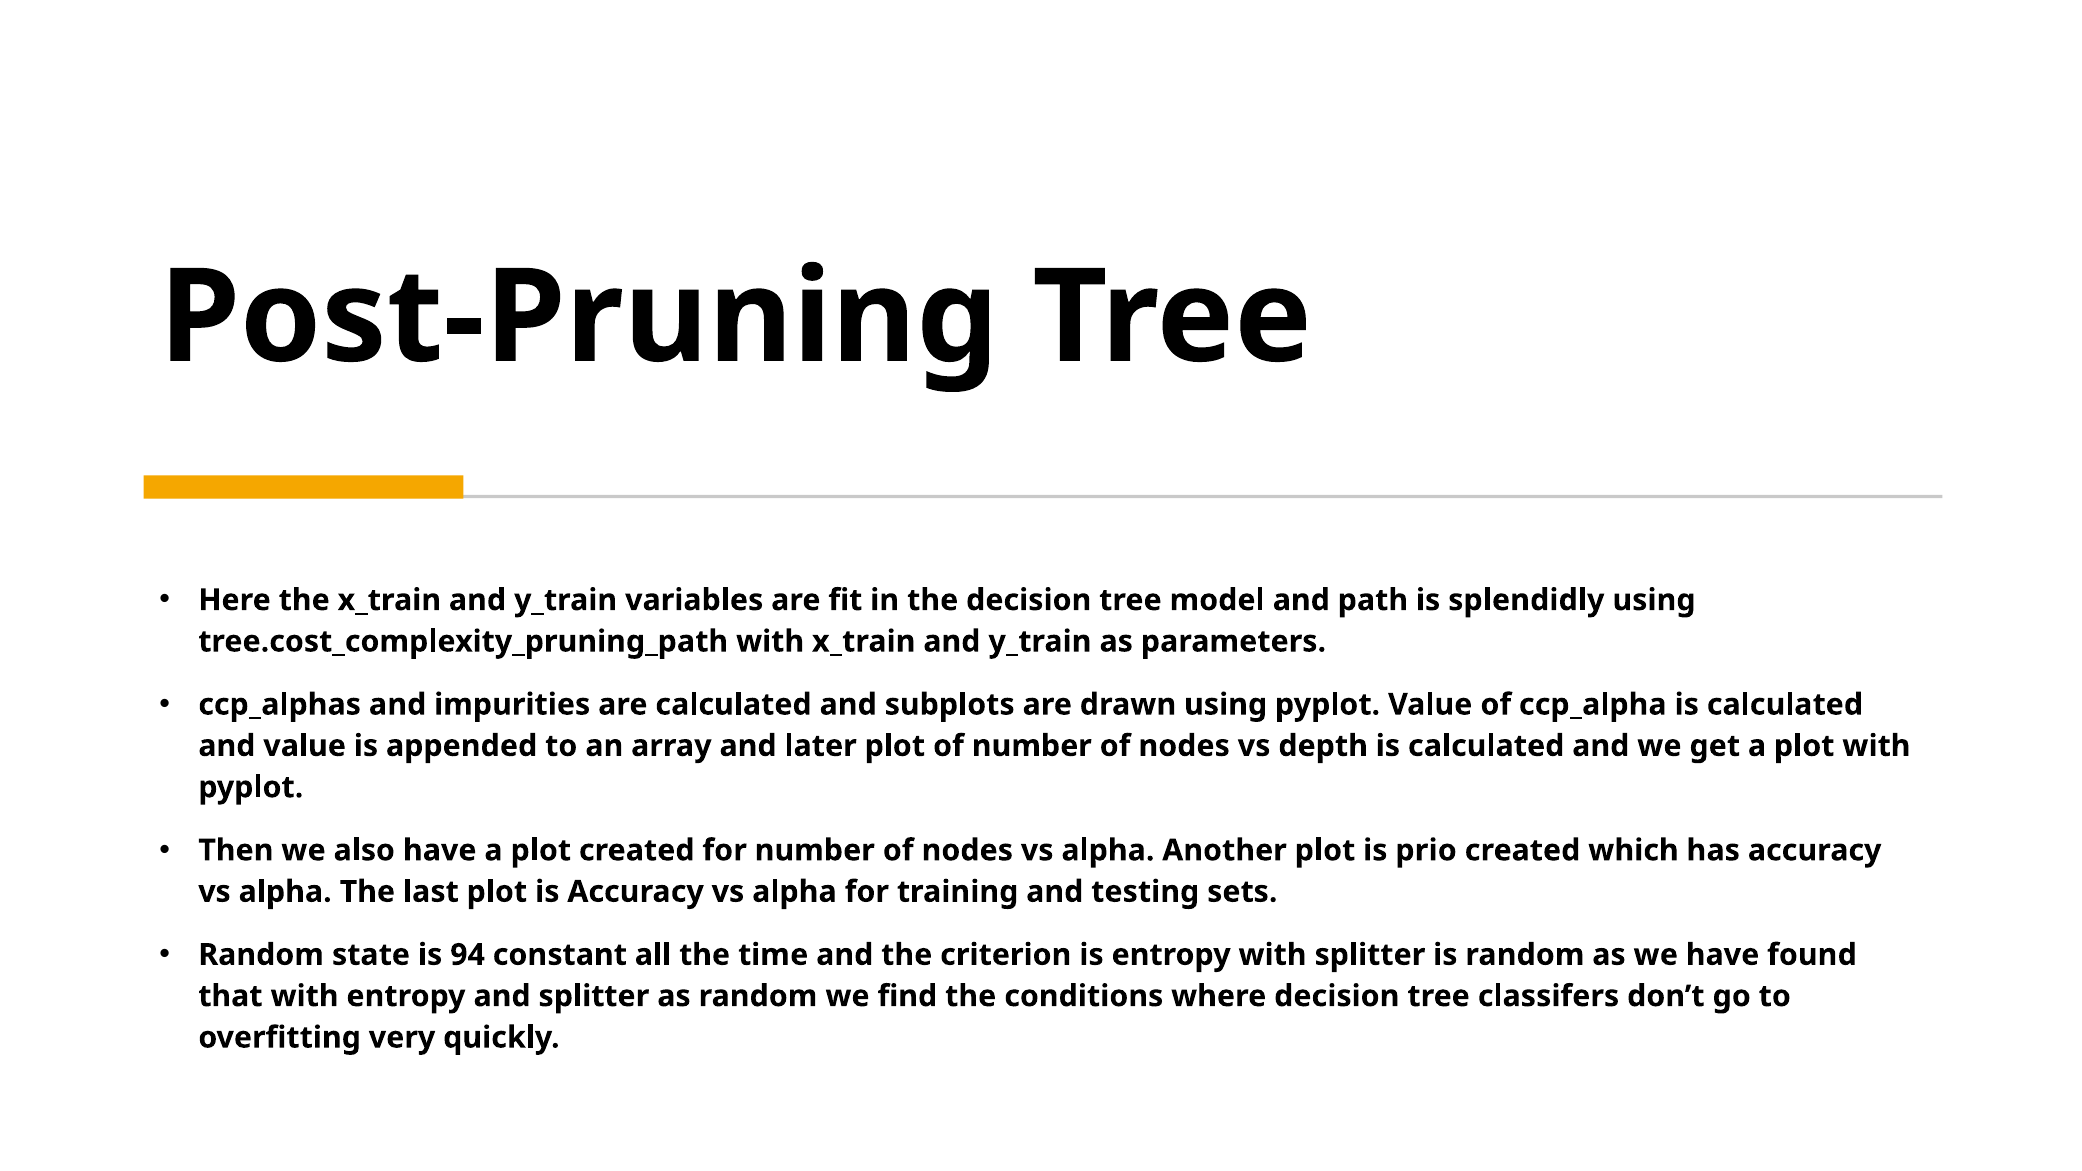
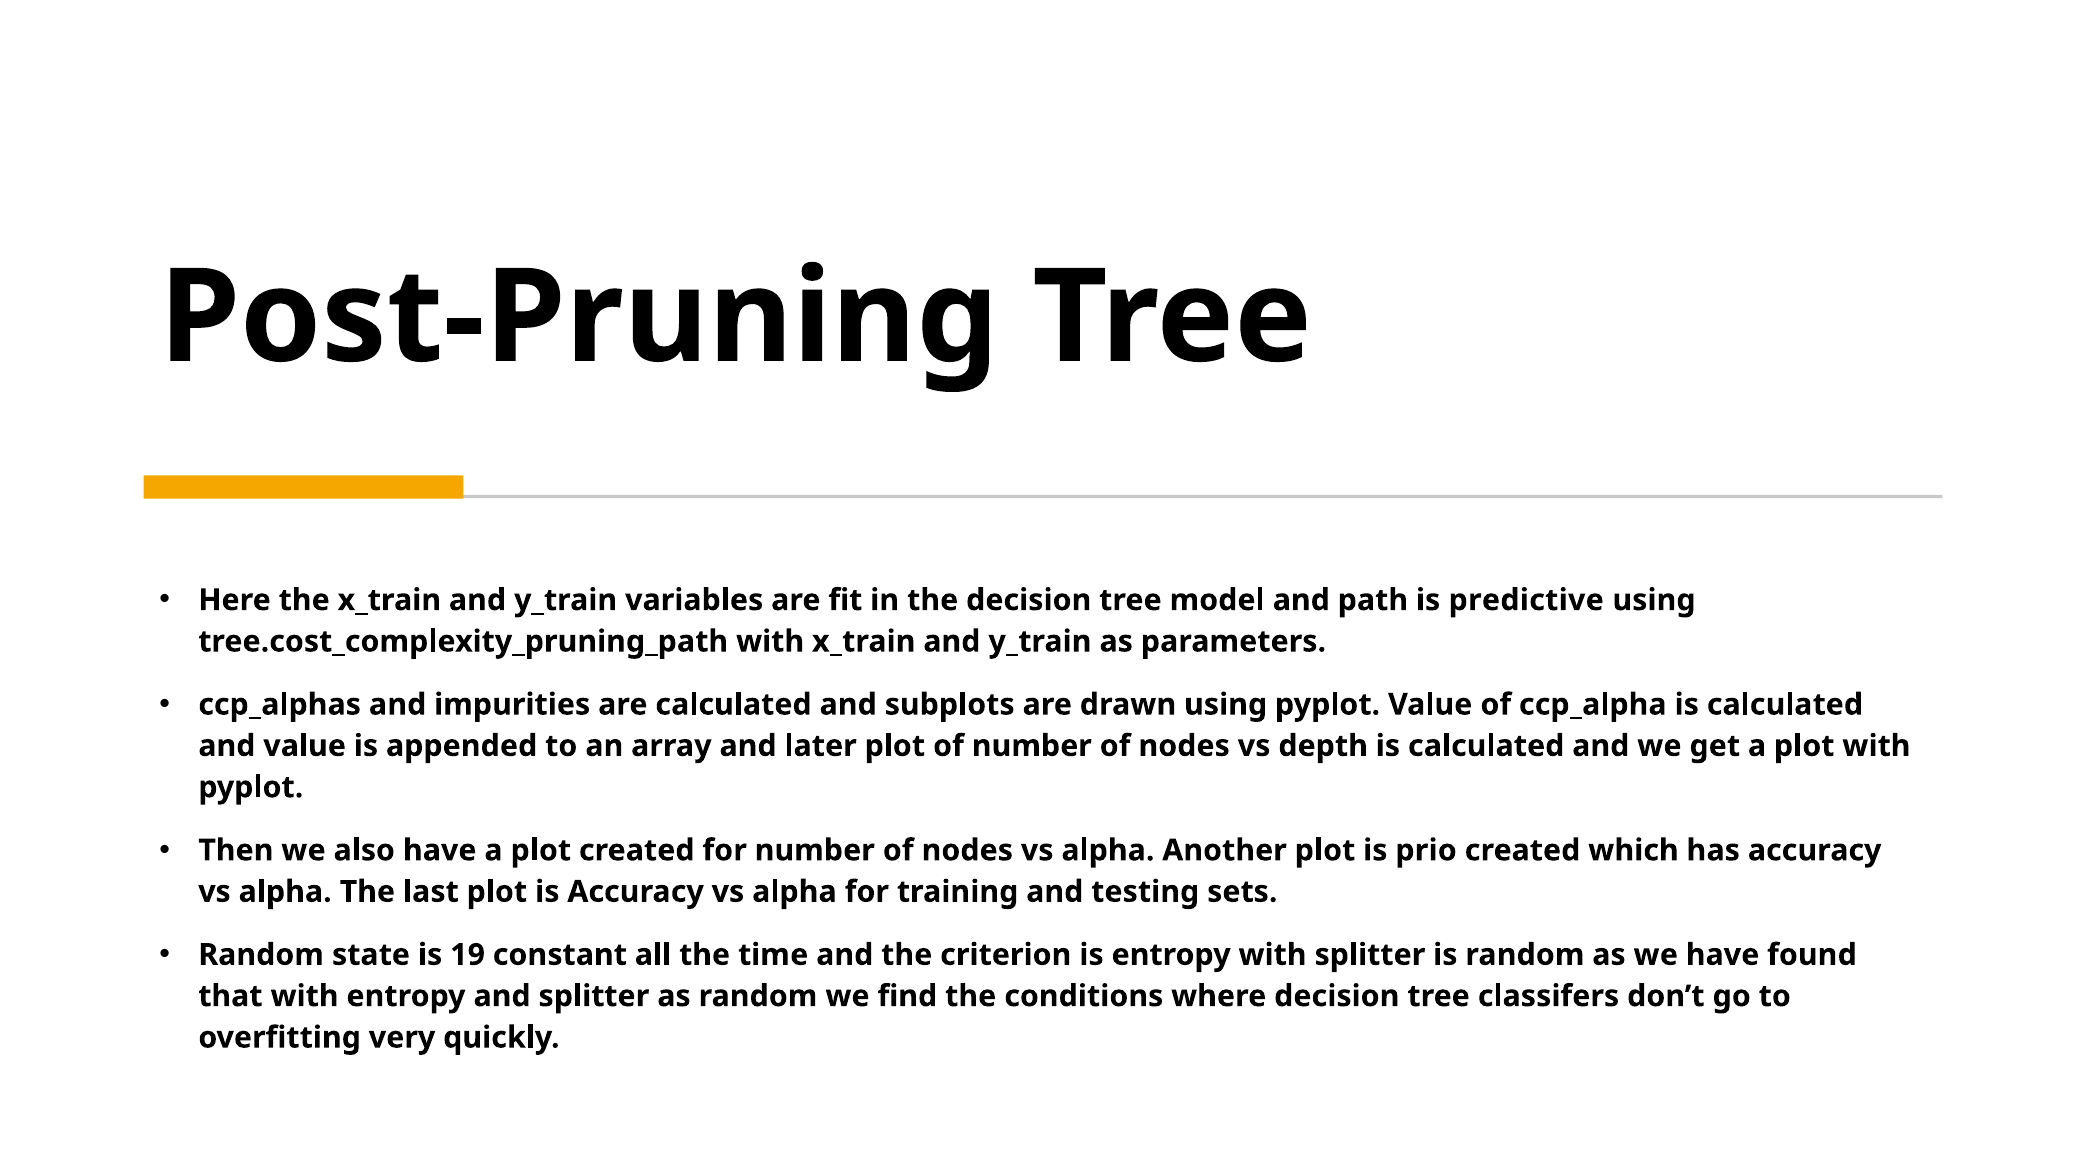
splendidly: splendidly -> predictive
94: 94 -> 19
